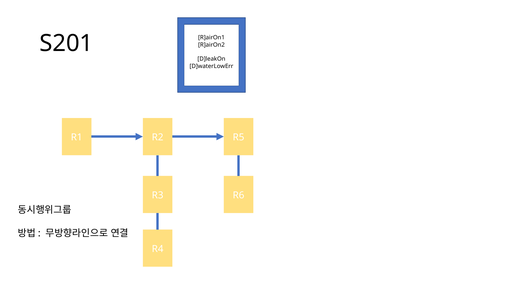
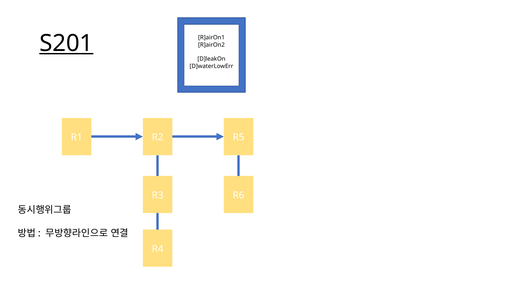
S201 underline: none -> present
